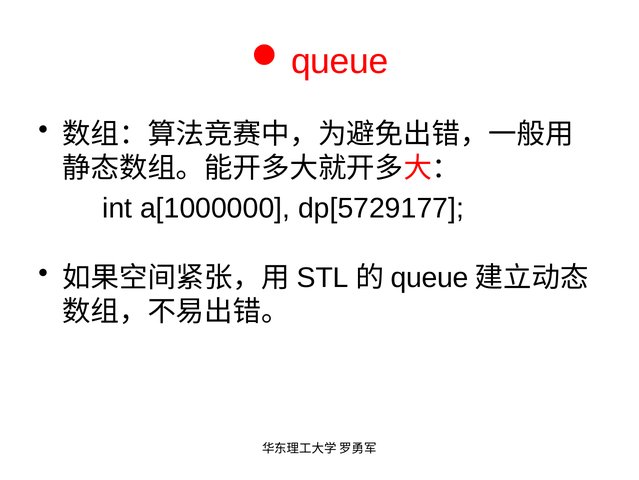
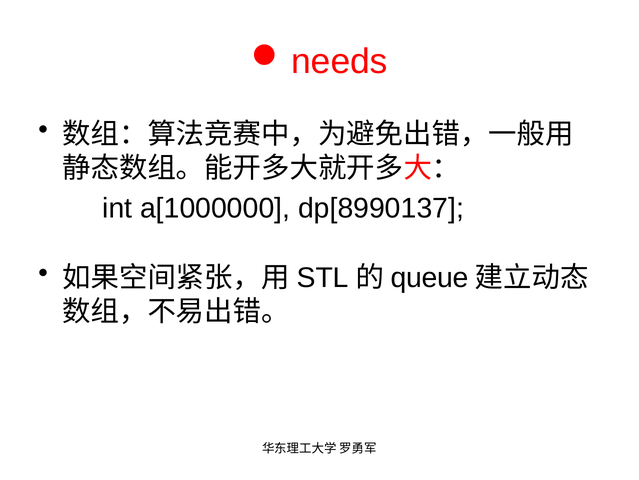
queue at (340, 62): queue -> needs
dp[5729177: dp[5729177 -> dp[8990137
